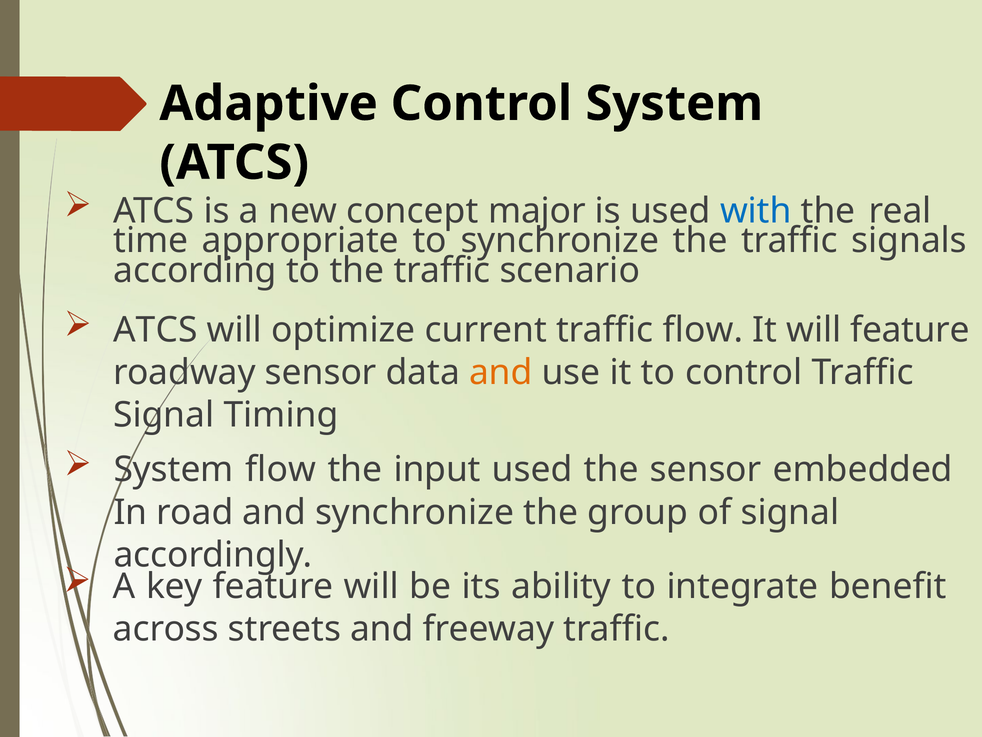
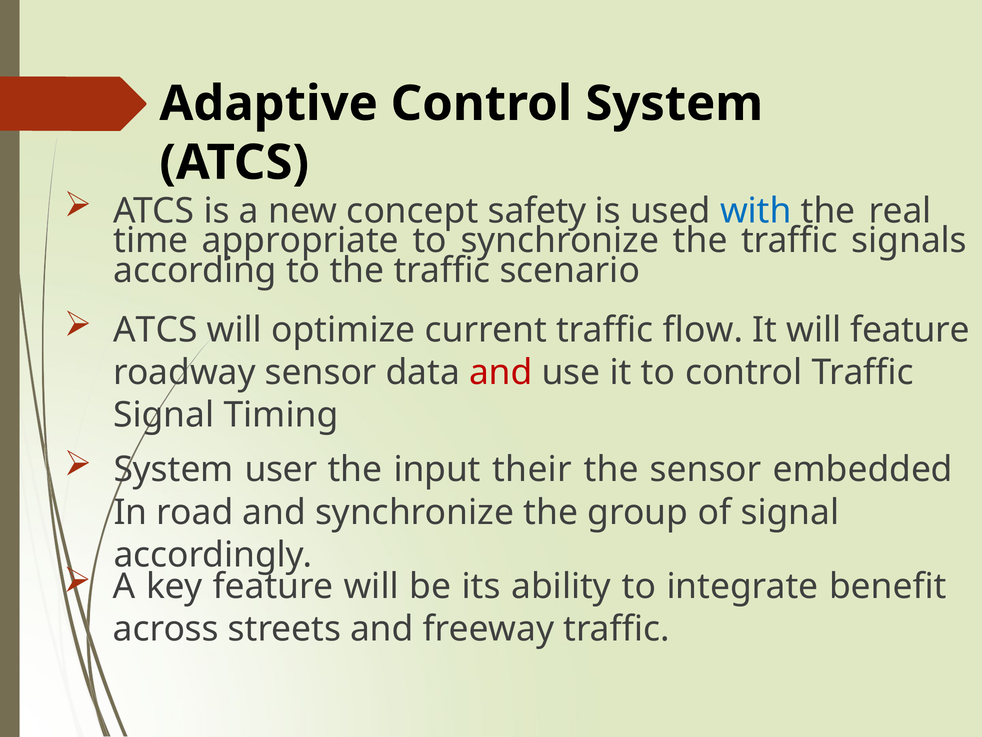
major: major -> safety
and at (501, 372) colour: orange -> red
System flow: flow -> user
input used: used -> their
